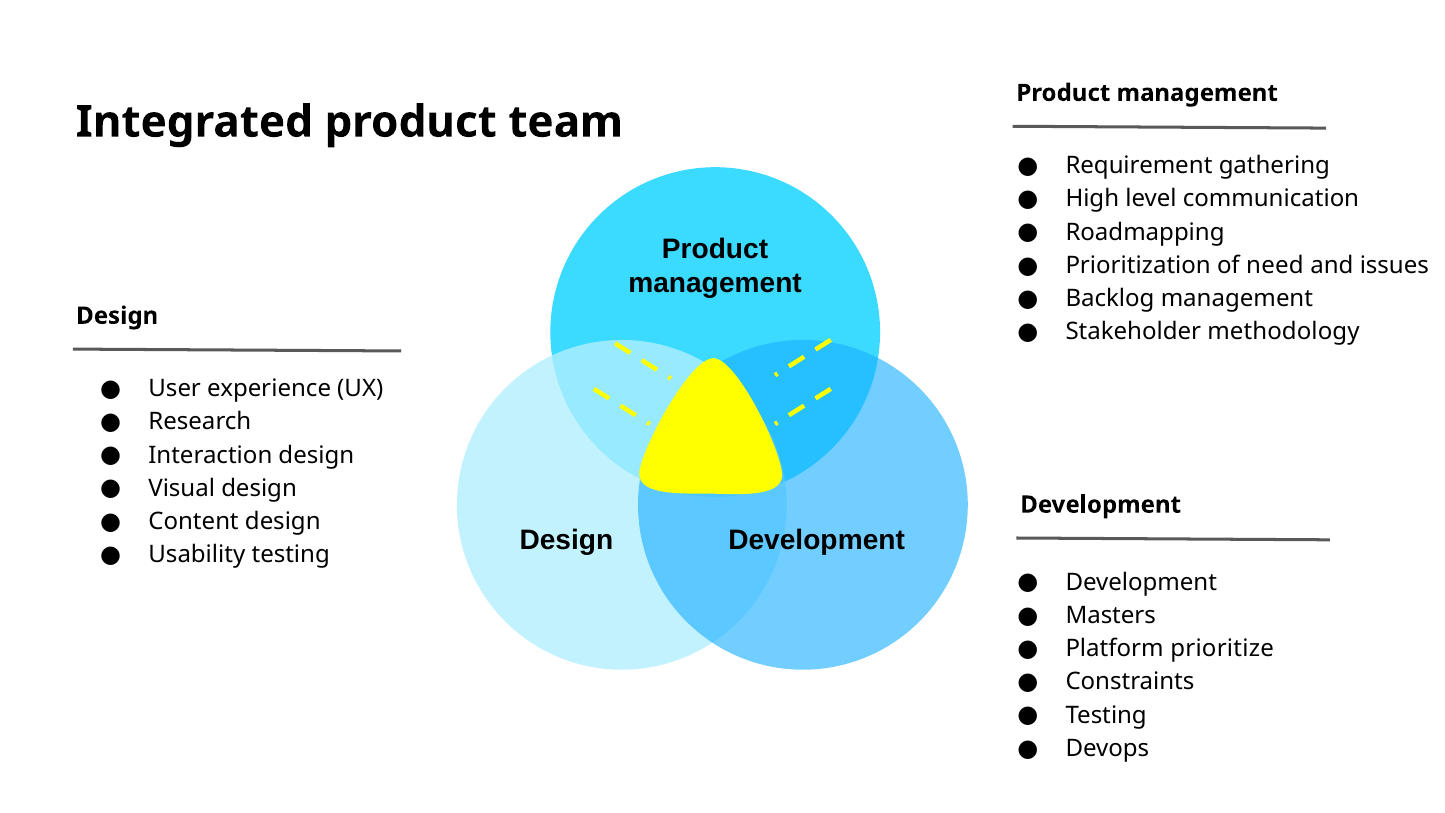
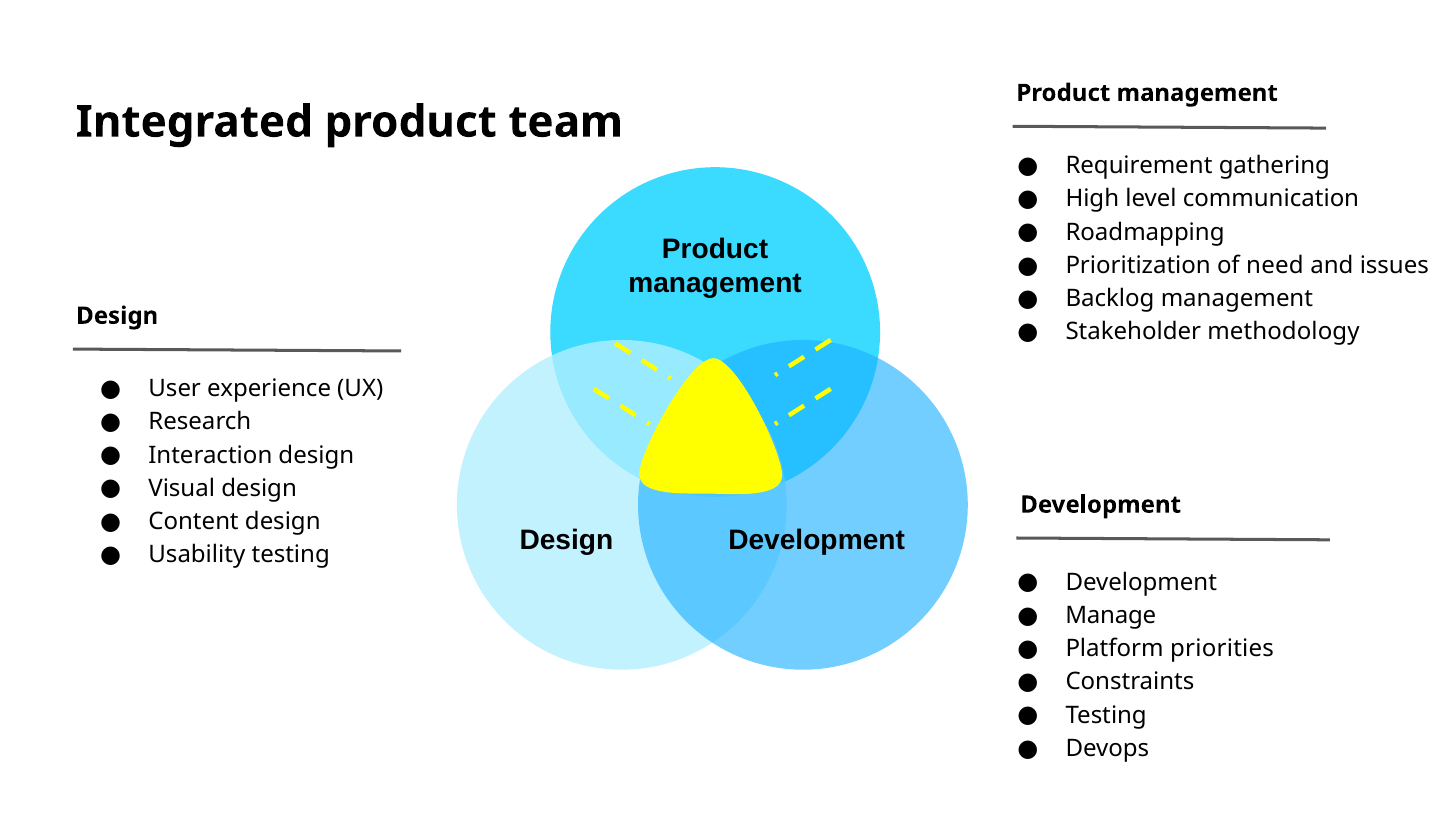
Masters: Masters -> Manage
prioritize: prioritize -> priorities
